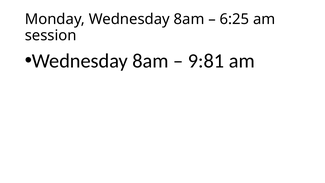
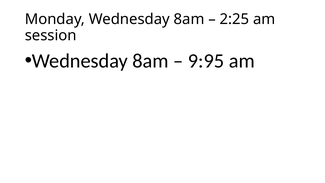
6:25: 6:25 -> 2:25
9:81: 9:81 -> 9:95
